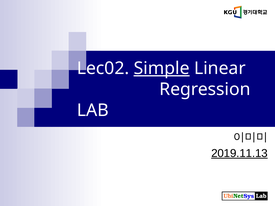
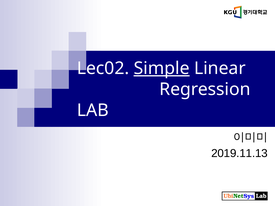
2019.11.13 underline: present -> none
